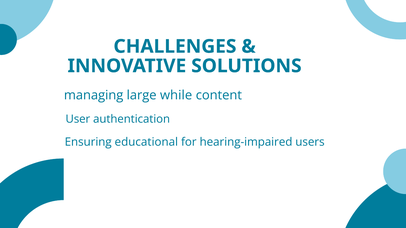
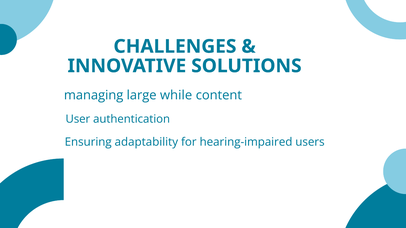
educational: educational -> adaptability
